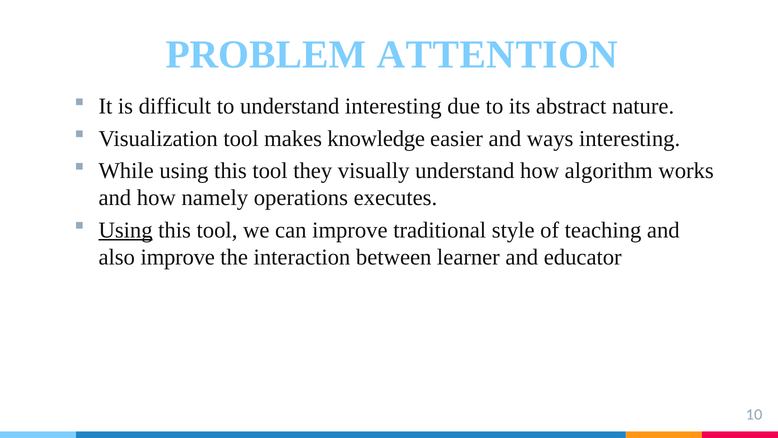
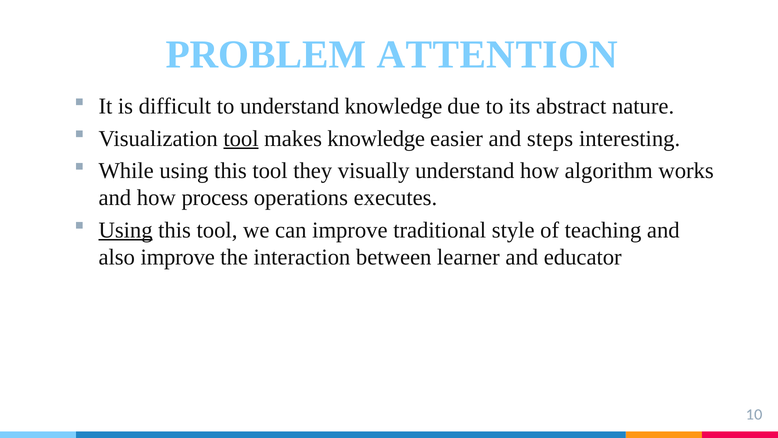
understand interesting: interesting -> knowledge
tool at (241, 138) underline: none -> present
ways: ways -> steps
namely: namely -> process
